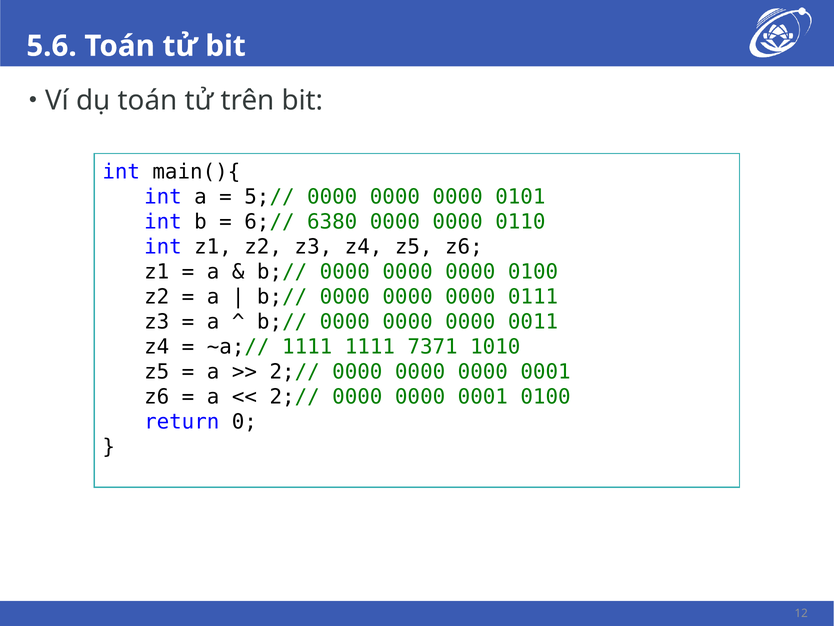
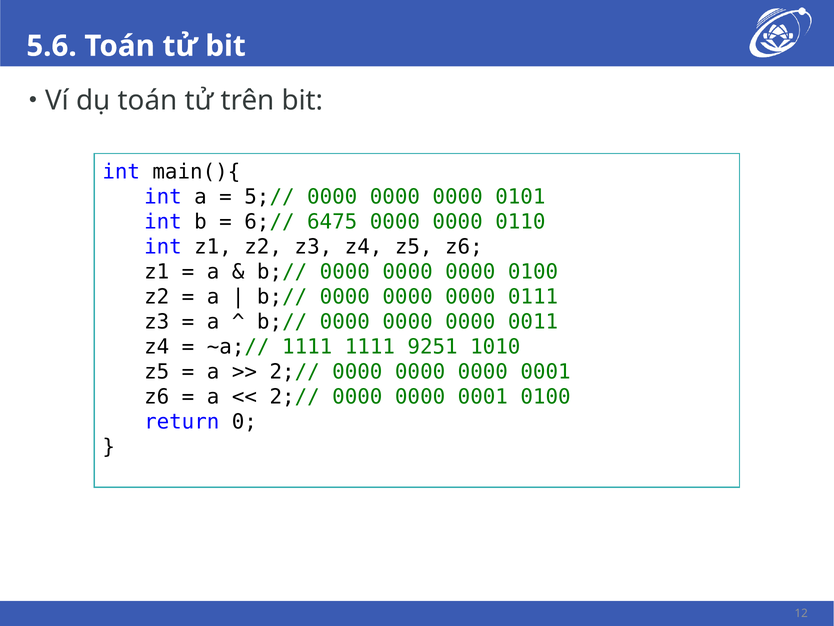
6380: 6380 -> 6475
7371: 7371 -> 9251
